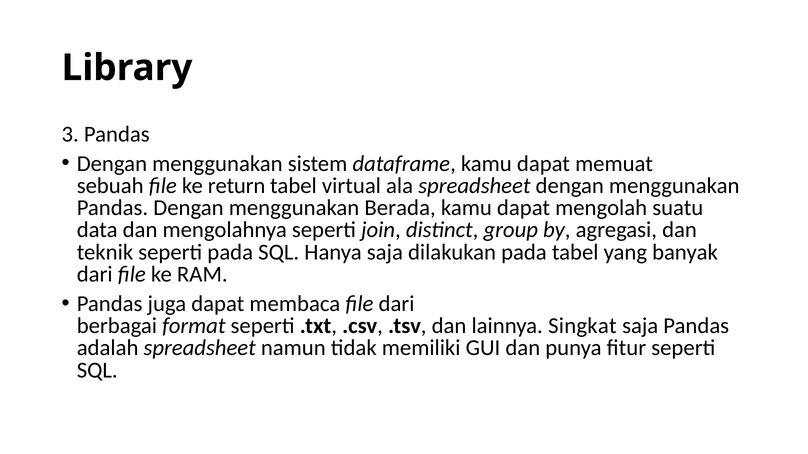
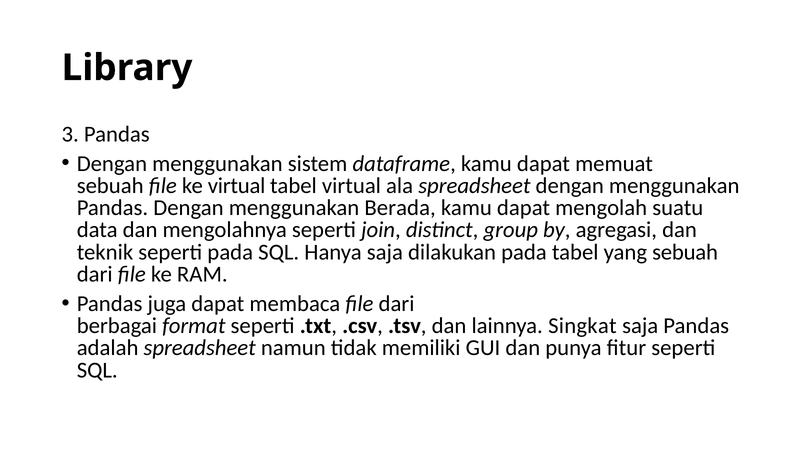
ke return: return -> virtual
yang banyak: banyak -> sebuah
